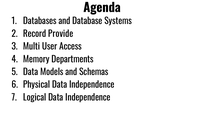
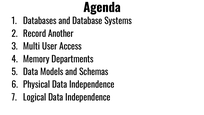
Provide: Provide -> Another
